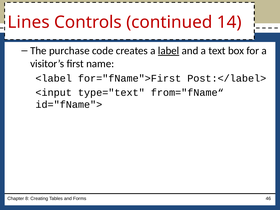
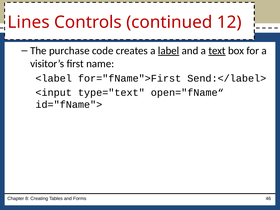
14: 14 -> 12
text underline: none -> present
Post:</label>: Post:</label> -> Send:</label>
from="fName“: from="fName“ -> open="fName“
